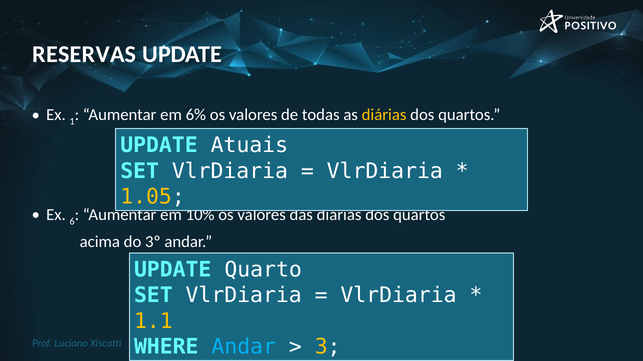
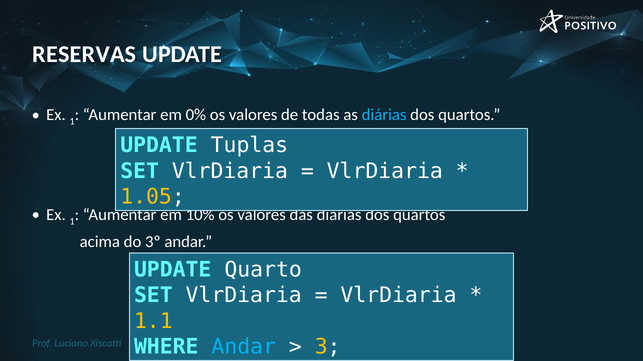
6%: 6% -> 0%
diárias at (384, 115) colour: yellow -> light blue
Atuais: Atuais -> Tuplas
6 at (72, 222): 6 -> 1
